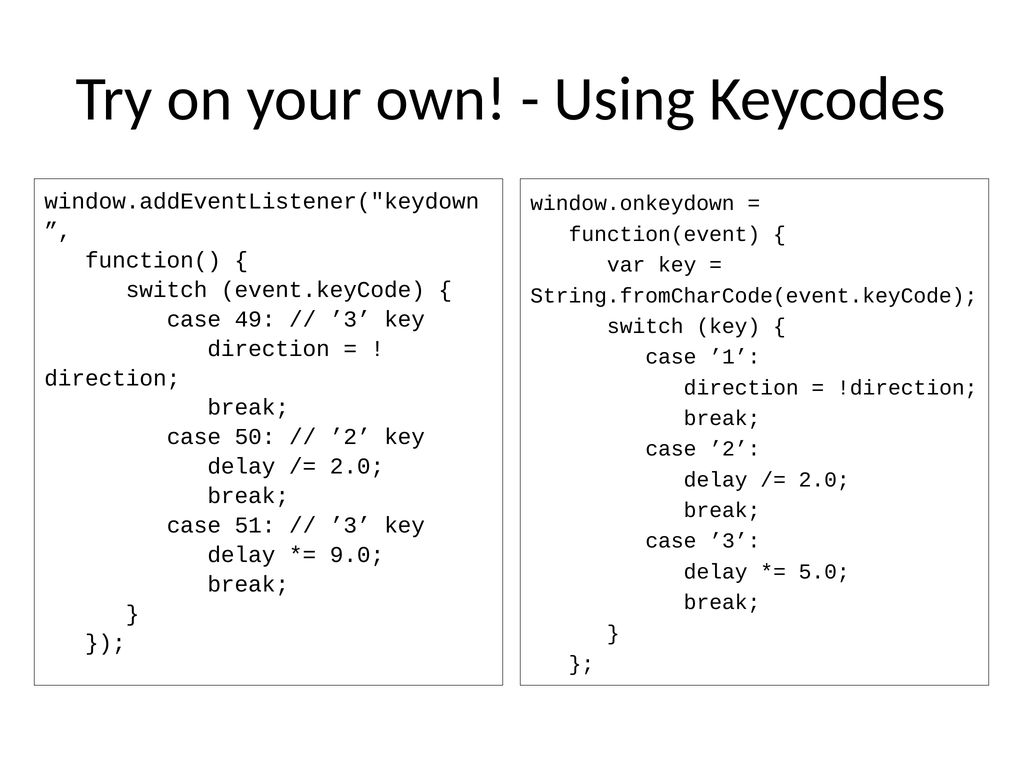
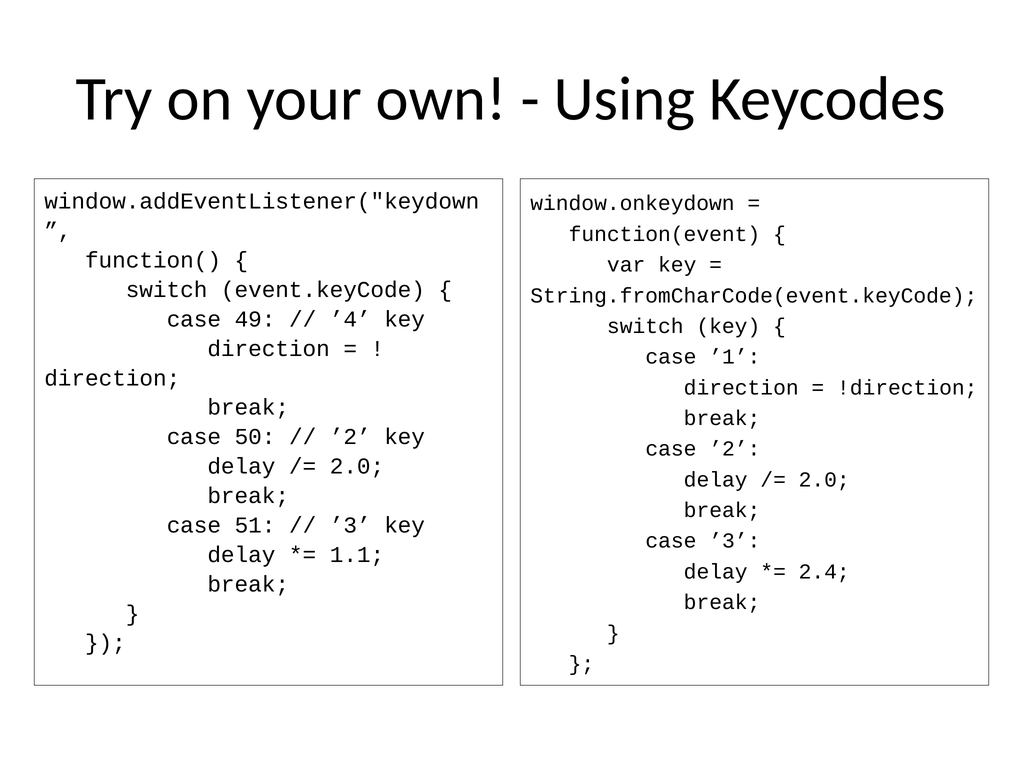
’3 at (350, 319): ’3 -> ’4
9.0: 9.0 -> 1.1
5.0: 5.0 -> 2.4
